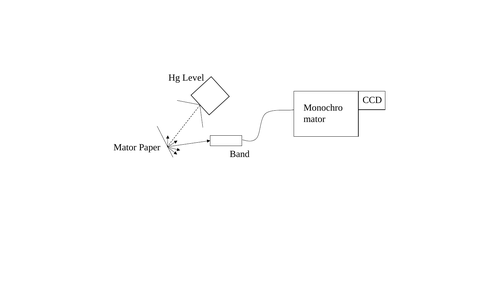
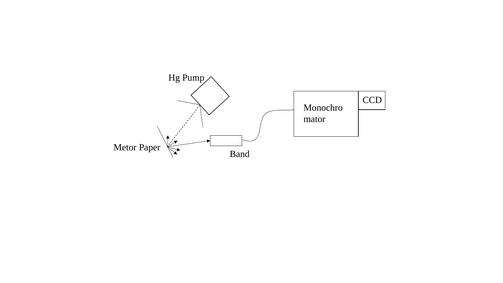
Level: Level -> Pump
Mator at (125, 147): Mator -> Metor
